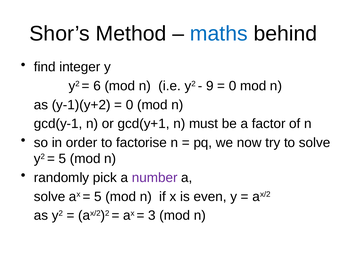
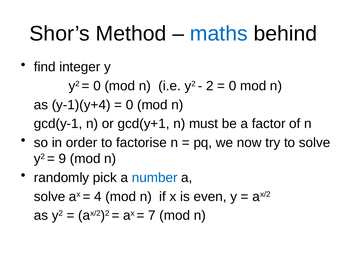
6 at (97, 86): 6 -> 0
9: 9 -> 2
y-1)(y+2: y-1)(y+2 -> y-1)(y+4
5 at (62, 159): 5 -> 9
number colour: purple -> blue
5 at (98, 197): 5 -> 4
3: 3 -> 7
